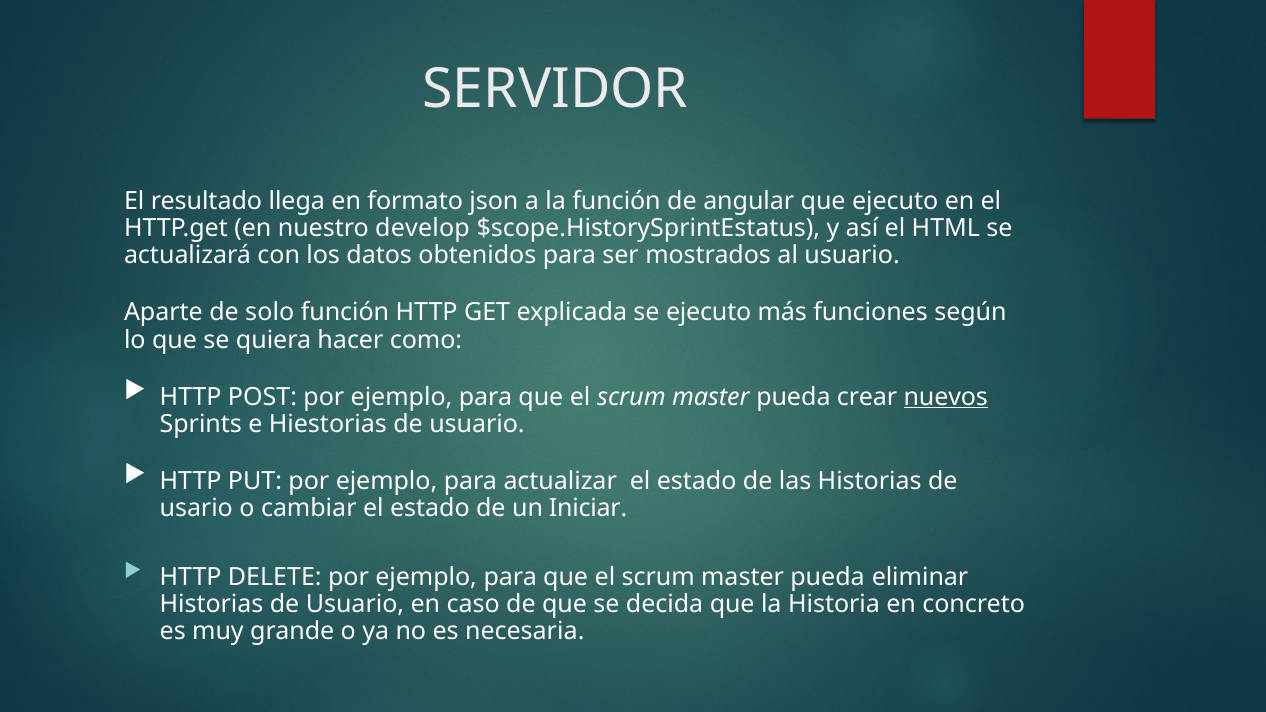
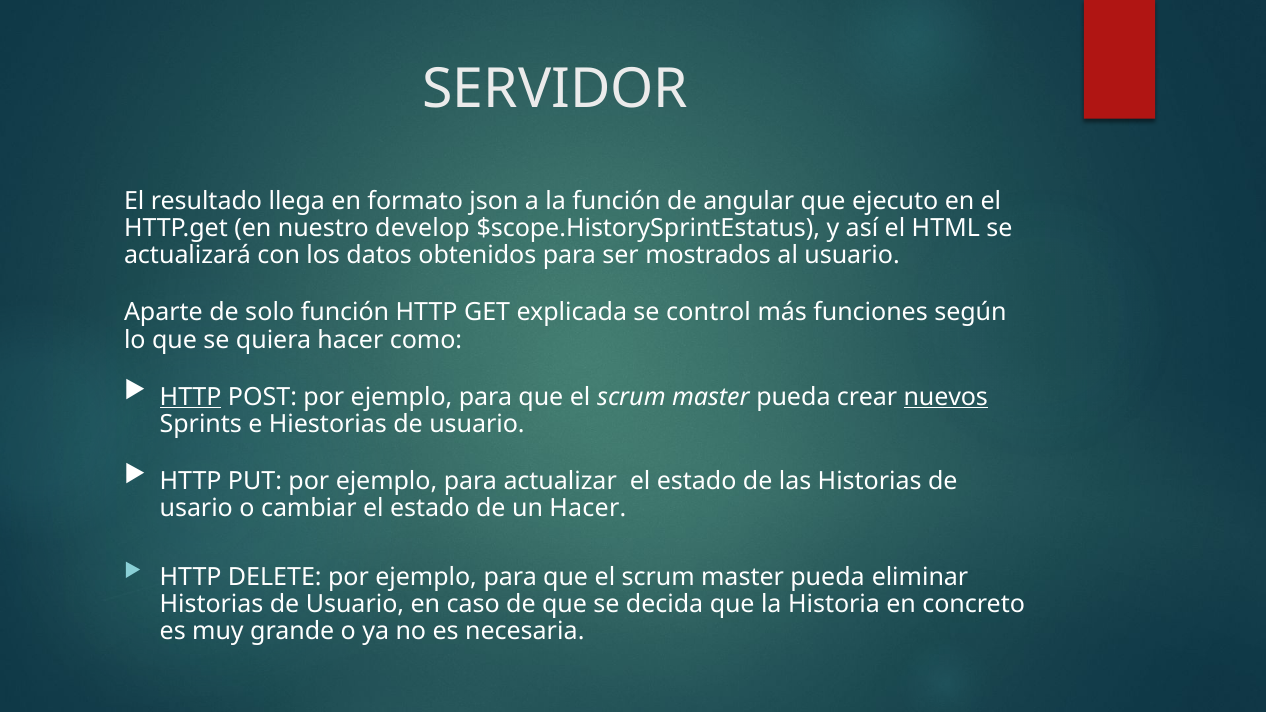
se ejecuto: ejecuto -> control
HTTP at (191, 397) underline: none -> present
un Iniciar: Iniciar -> Hacer
